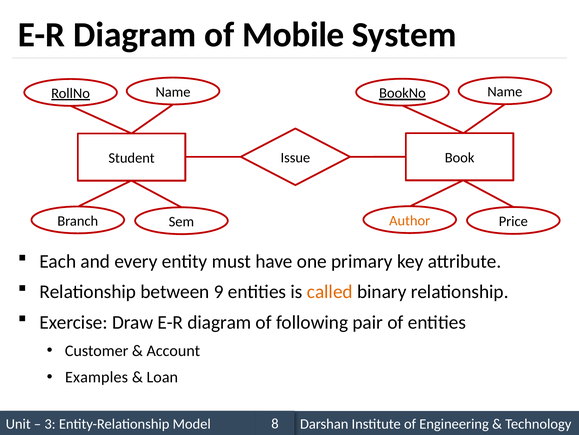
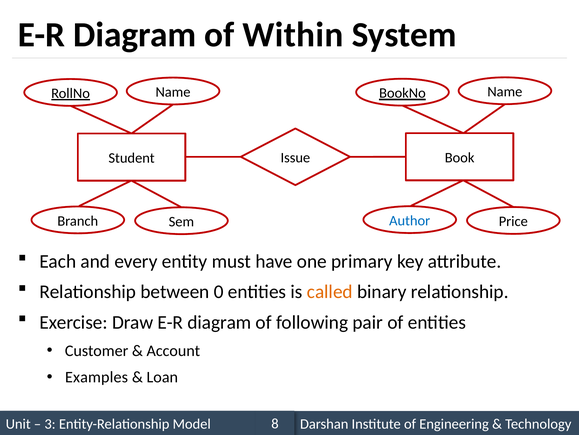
Mobile: Mobile -> Within
Author colour: orange -> blue
9: 9 -> 0
